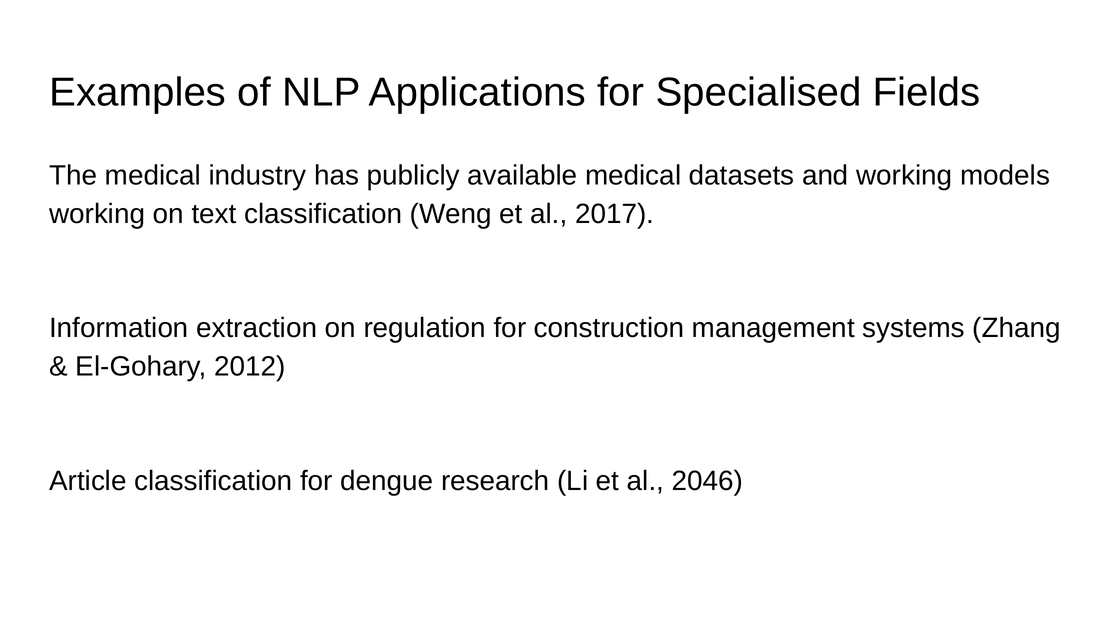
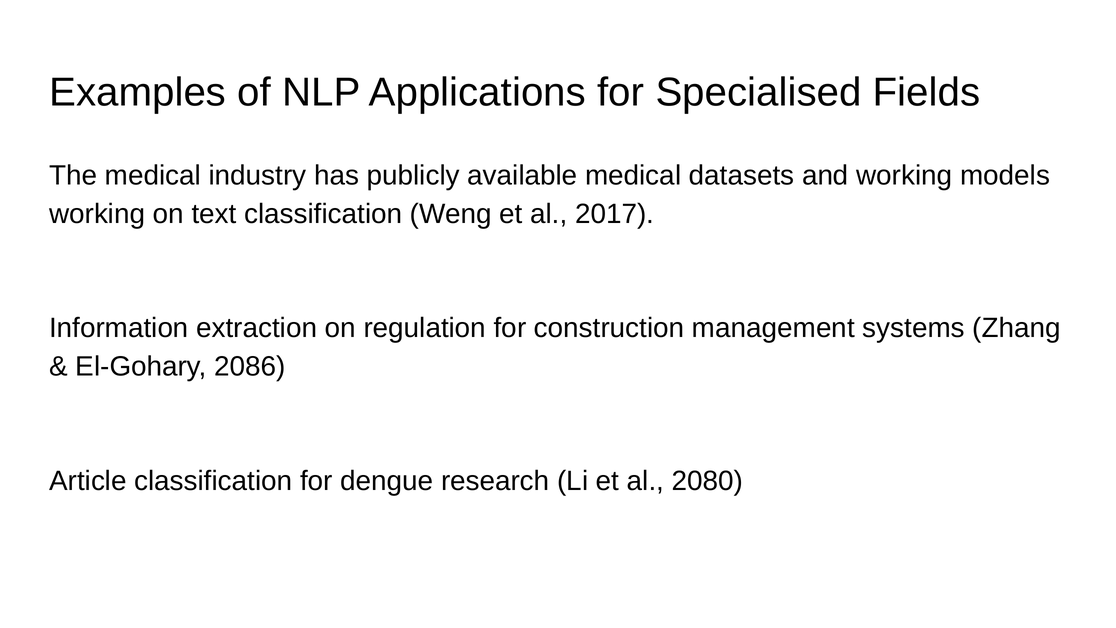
2012: 2012 -> 2086
2046: 2046 -> 2080
